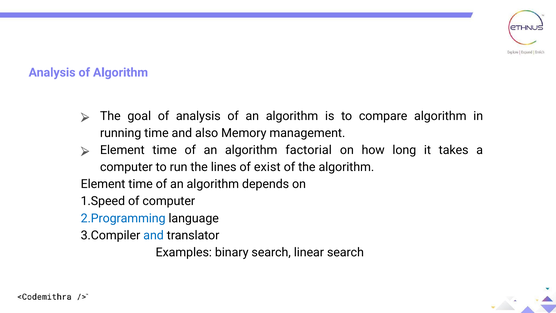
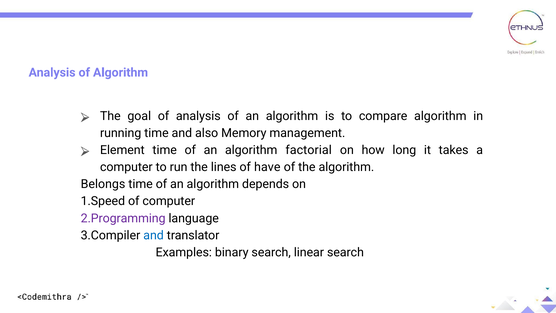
exist: exist -> have
Element at (103, 184): Element -> Belongs
2.Programming colour: blue -> purple
